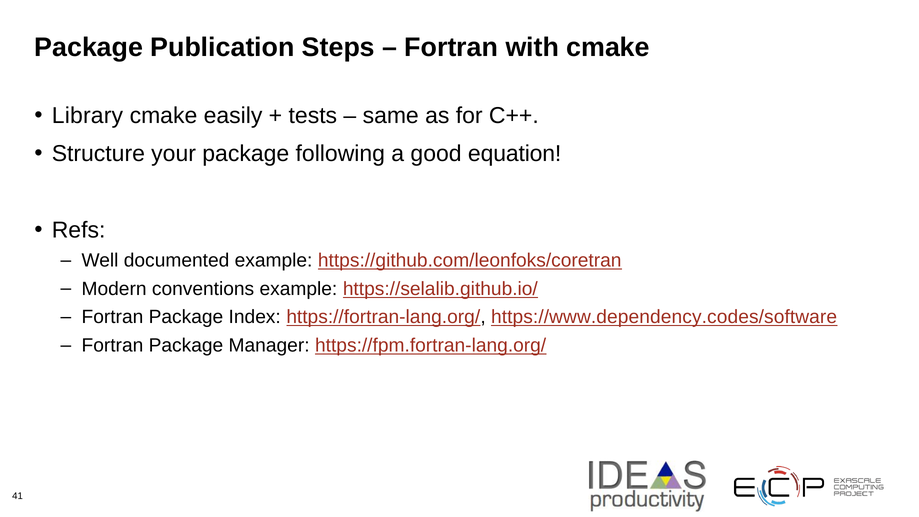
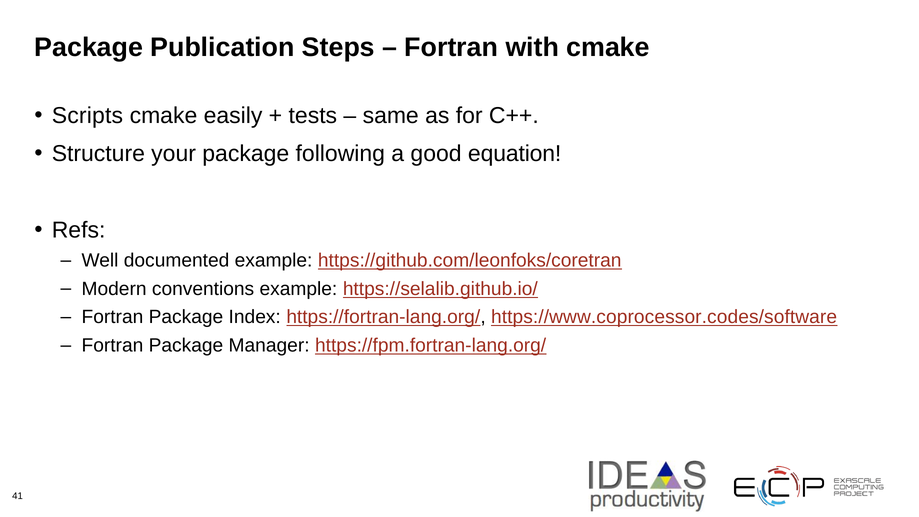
Library: Library -> Scripts
https://www.dependency.codes/software: https://www.dependency.codes/software -> https://www.coprocessor.codes/software
